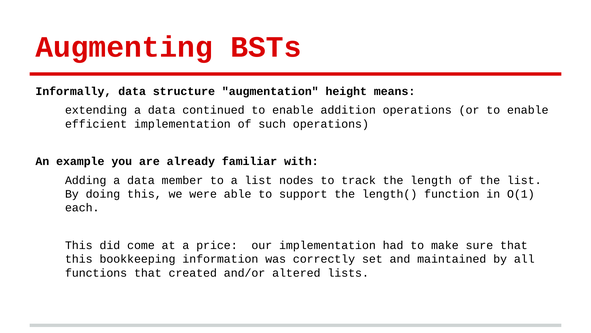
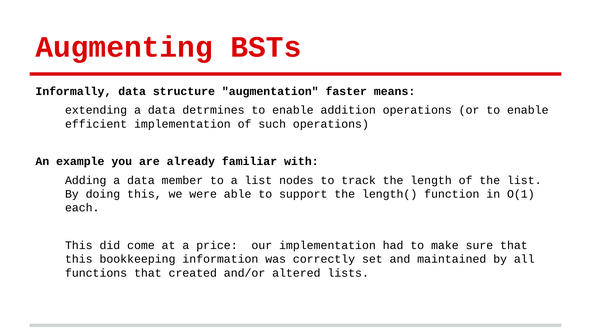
height: height -> faster
continued: continued -> detrmines
